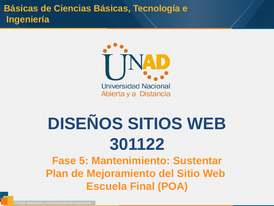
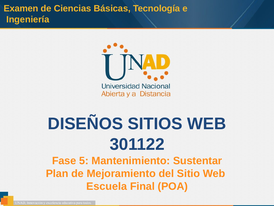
Básicas at (21, 9): Básicas -> Examen
